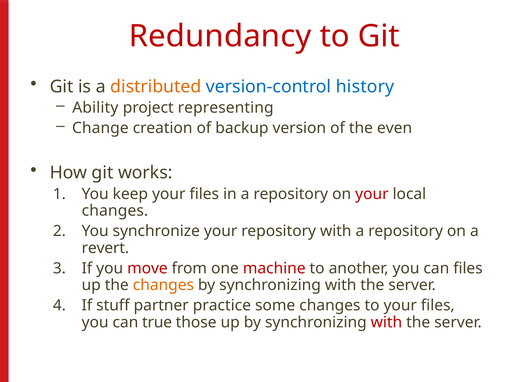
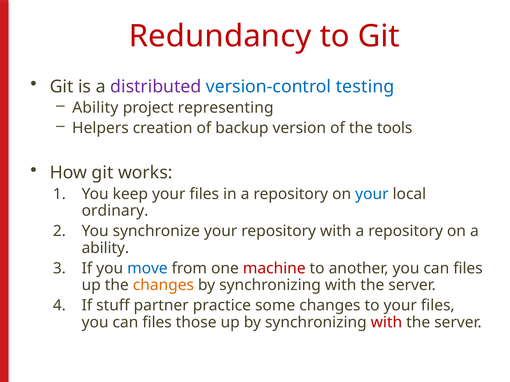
distributed colour: orange -> purple
history: history -> testing
Change: Change -> Helpers
even: even -> tools
your at (372, 194) colour: red -> blue
changes at (115, 211): changes -> ordinary
revert at (105, 248): revert -> ability
move colour: red -> blue
true at (157, 323): true -> files
